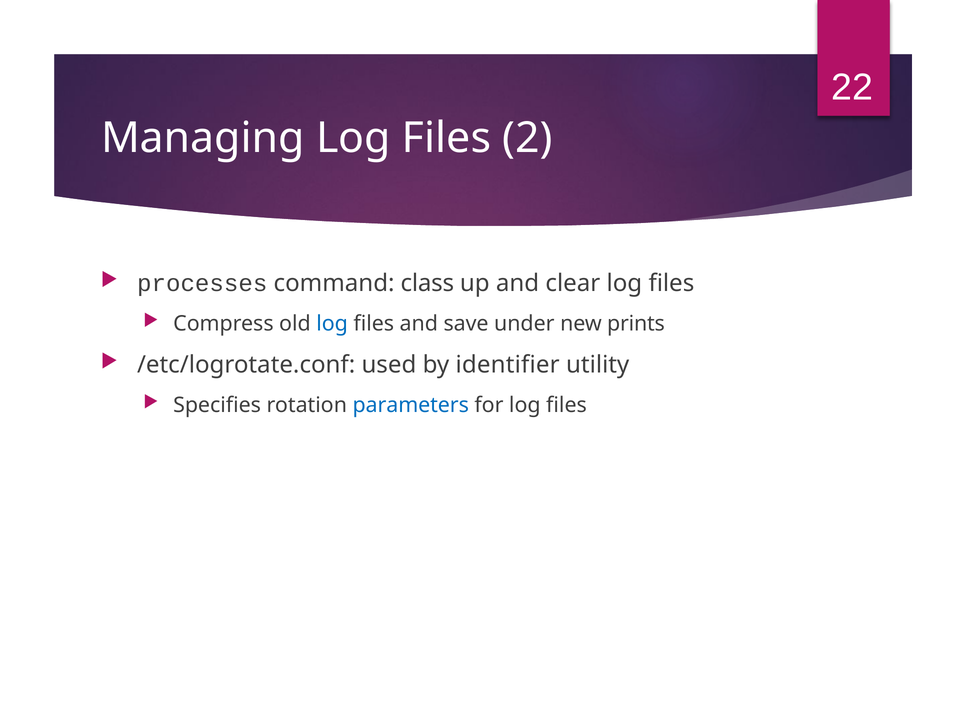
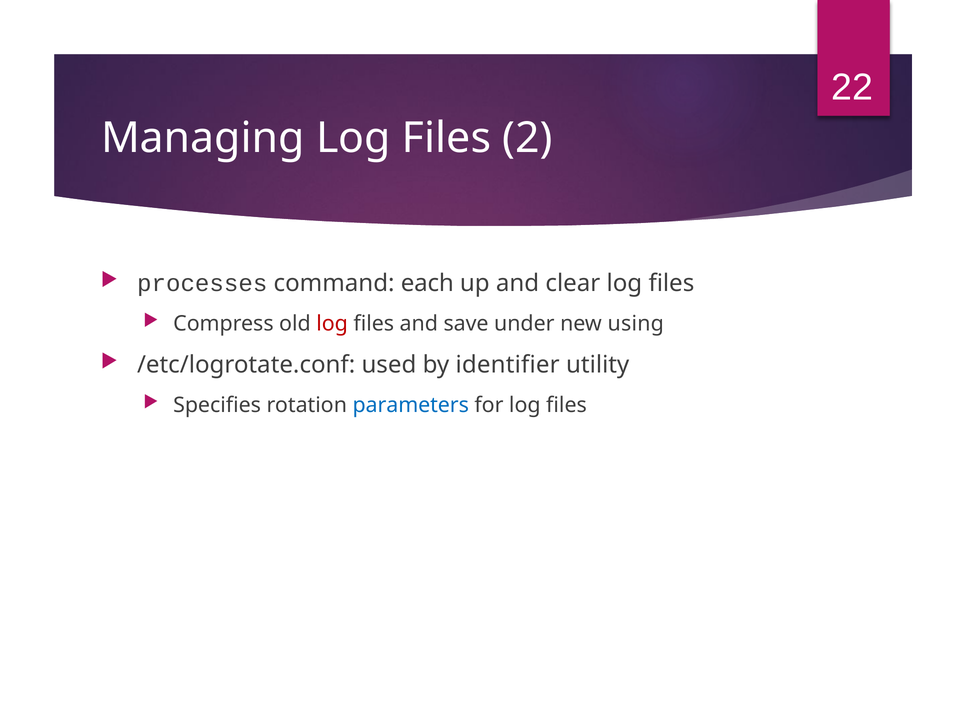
class: class -> each
log at (332, 324) colour: blue -> red
prints: prints -> using
